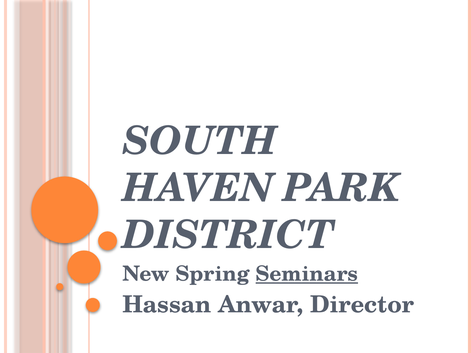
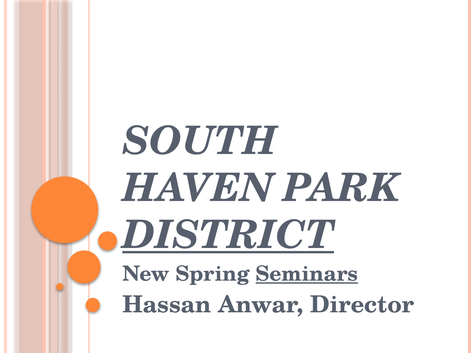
DISTRICT underline: none -> present
